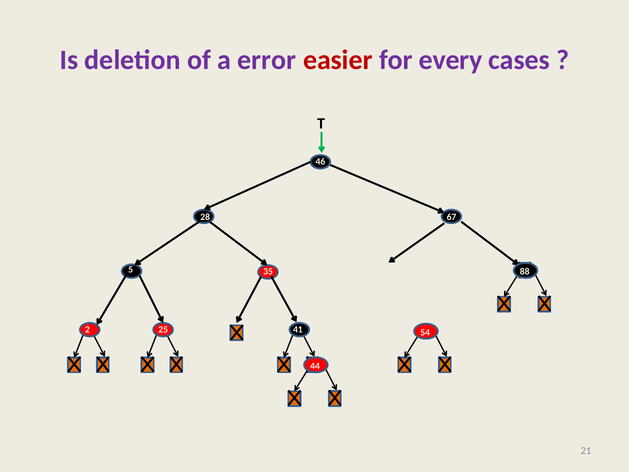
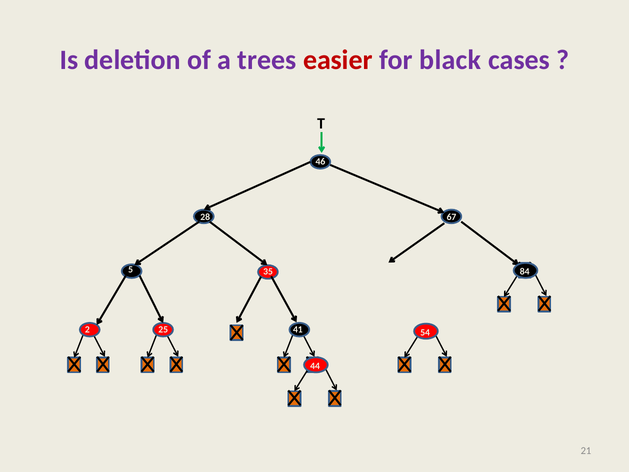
error: error -> trees
every: every -> black
88: 88 -> 84
